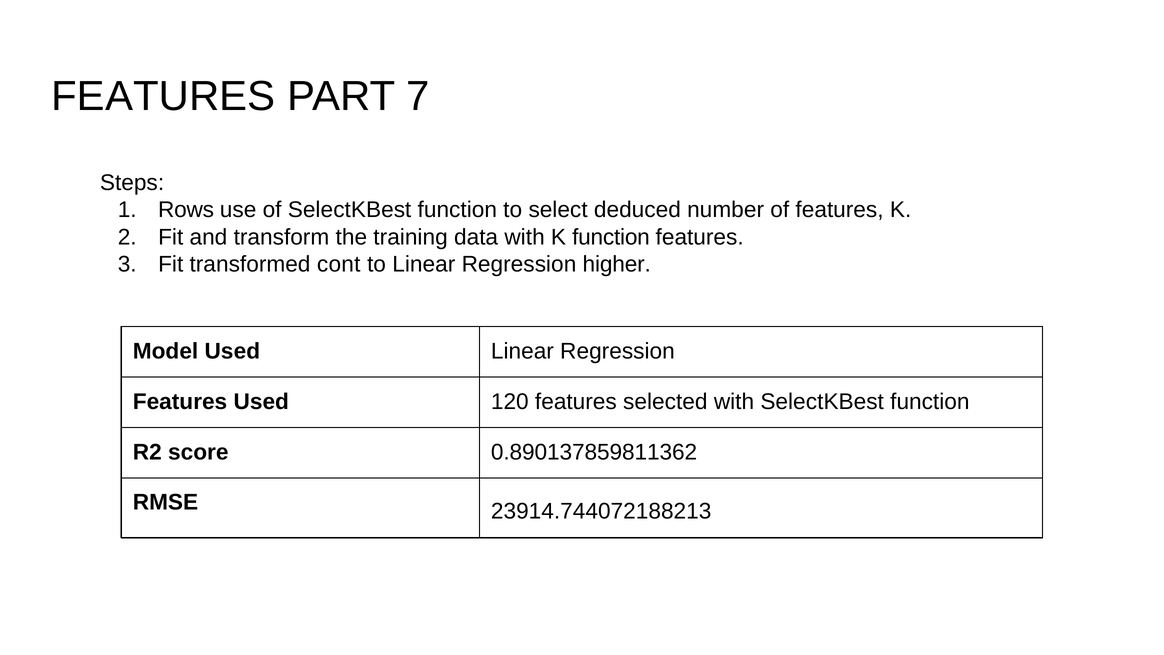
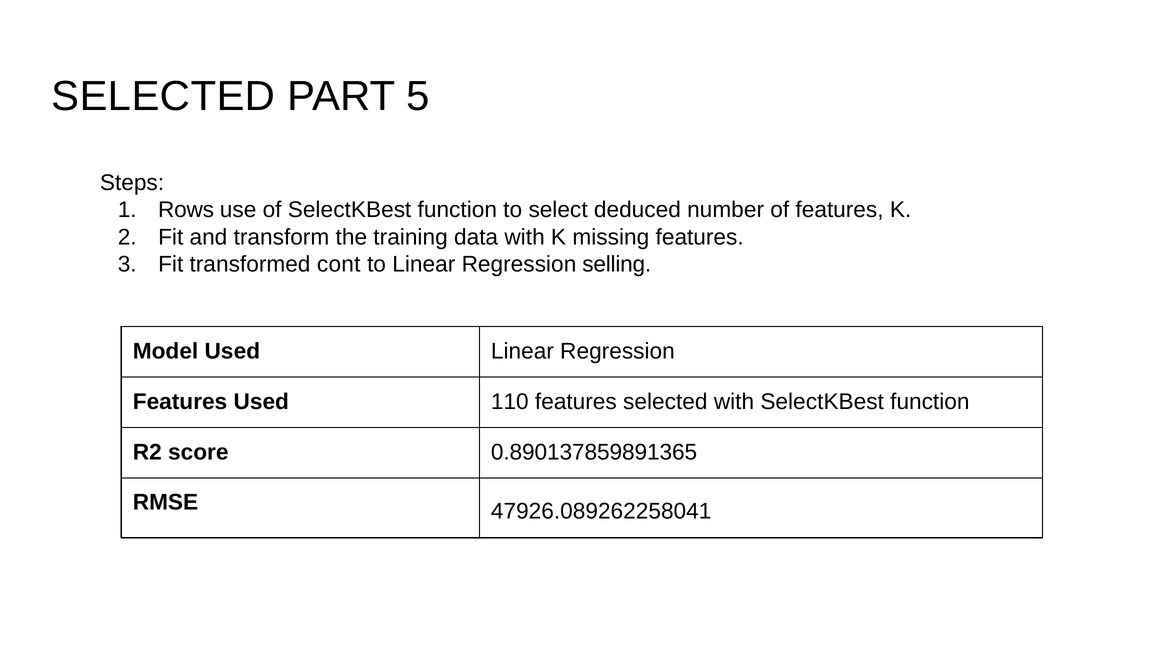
FEATURES at (163, 96): FEATURES -> SELECTED
7: 7 -> 5
K function: function -> missing
higher: higher -> selling
120: 120 -> 110
0.890137859811362: 0.890137859811362 -> 0.890137859891365
23914.744072188213: 23914.744072188213 -> 47926.089262258041
